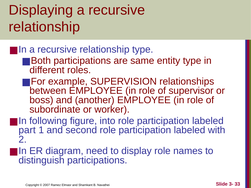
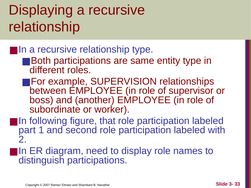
into: into -> that
